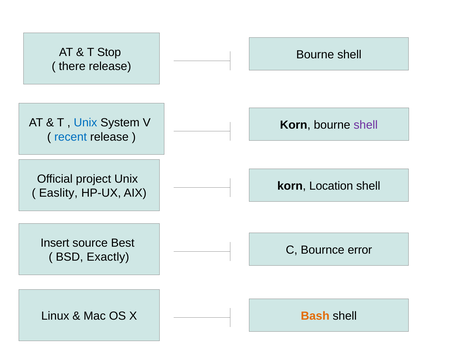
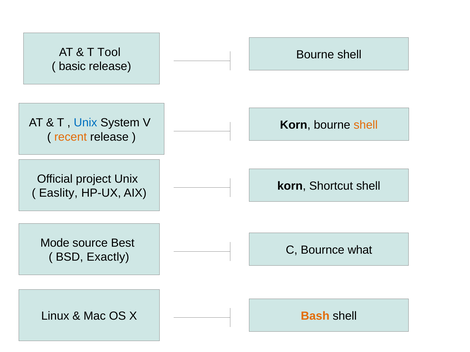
Stop: Stop -> Tool
there: there -> basic
shell at (366, 125) colour: purple -> orange
recent colour: blue -> orange
Location: Location -> Shortcut
Insert: Insert -> Mode
error: error -> what
